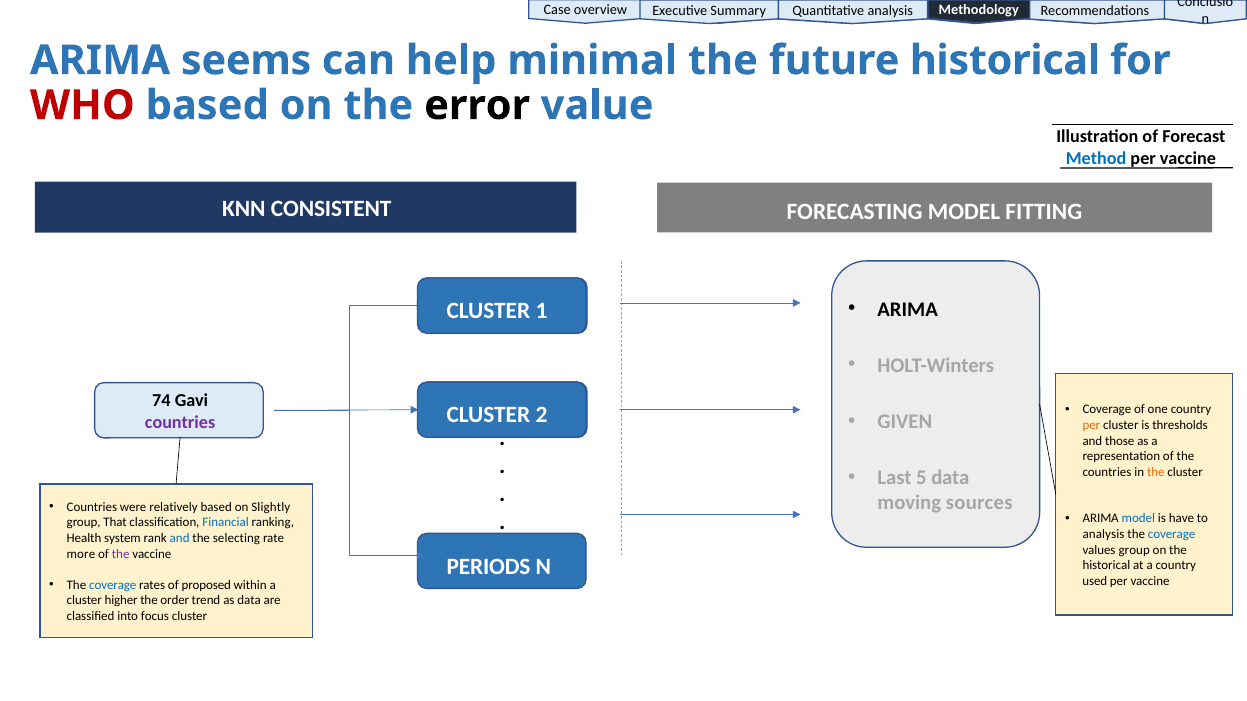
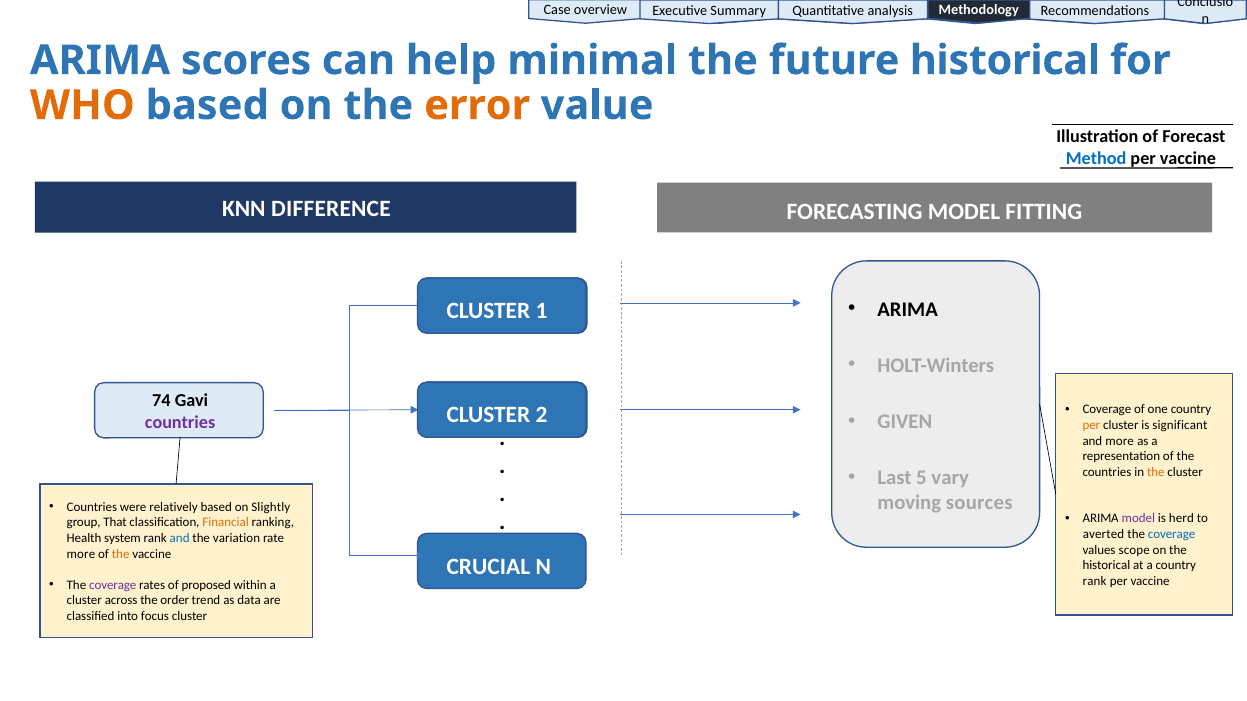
seems: seems -> scores
WHO colour: red -> orange
error colour: black -> orange
CONSISTENT: CONSISTENT -> DIFFERENCE
thresholds: thresholds -> significant
and those: those -> more
5 data: data -> vary
model at (1138, 519) colour: blue -> purple
have: have -> herd
Financial colour: blue -> orange
analysis at (1104, 535): analysis -> averted
selecting: selecting -> variation
values group: group -> scope
the at (121, 554) colour: purple -> orange
PERIODS: PERIODS -> CRUCIAL
used at (1095, 581): used -> rank
coverage at (113, 585) colour: blue -> purple
higher: higher -> across
